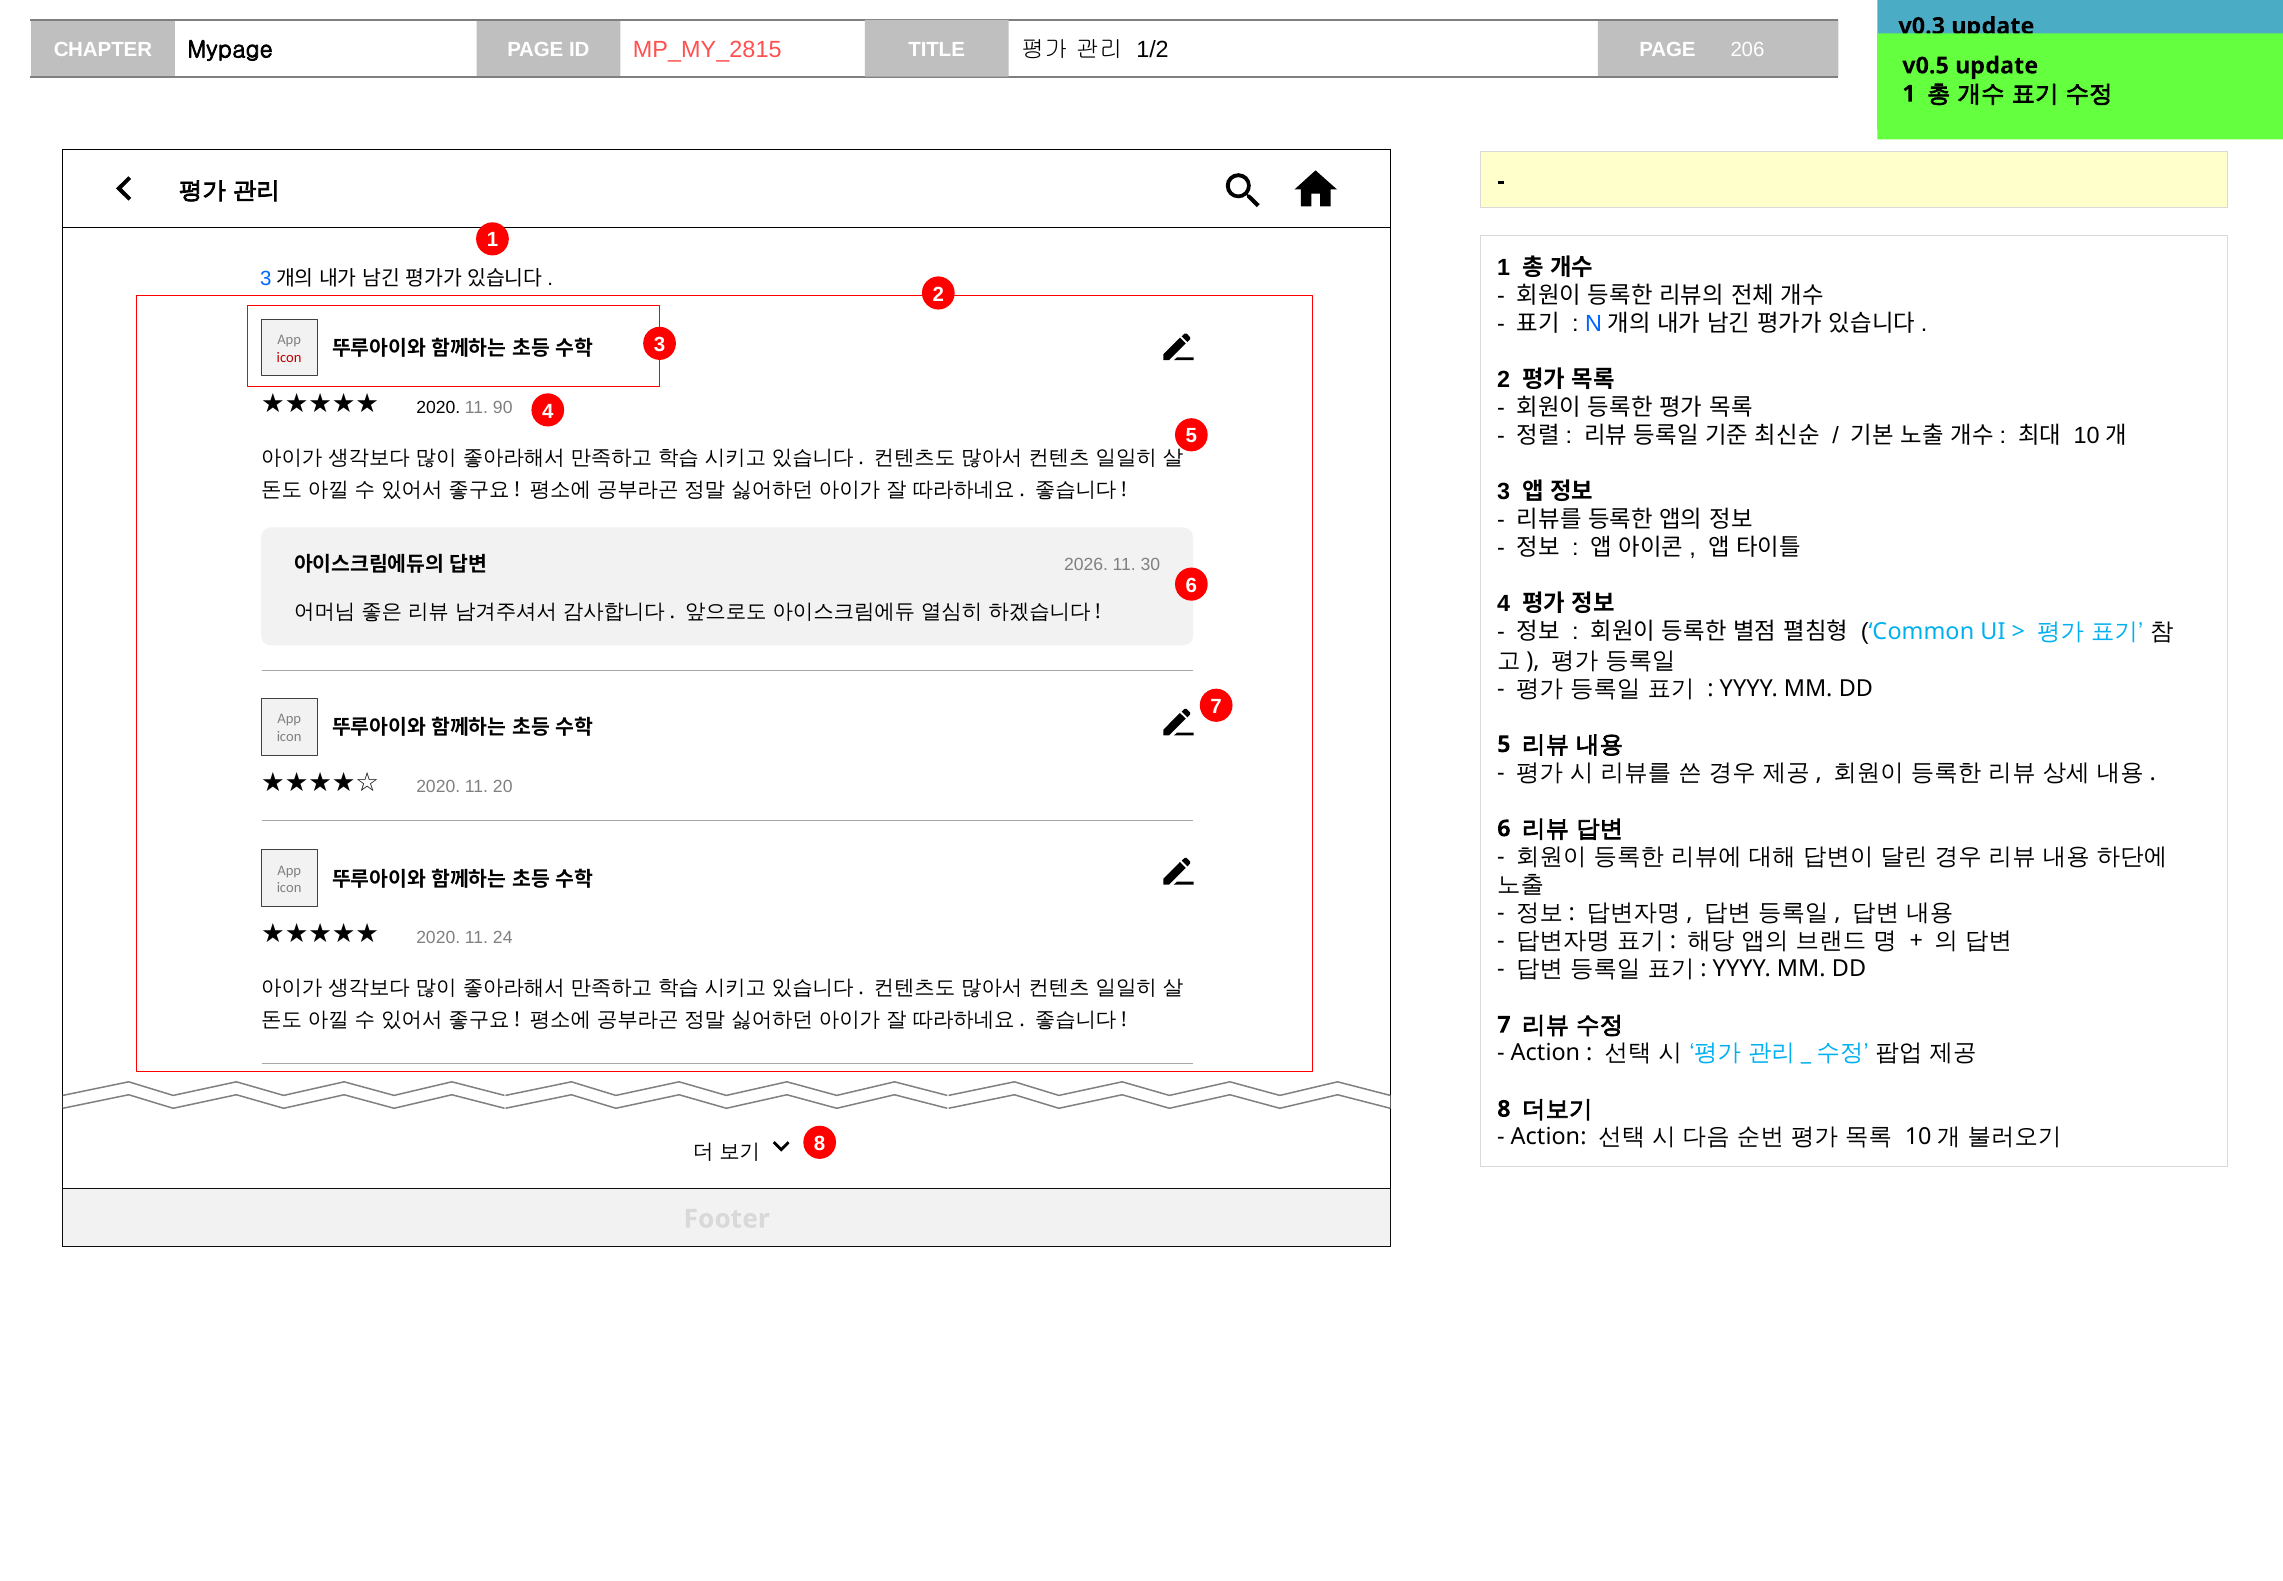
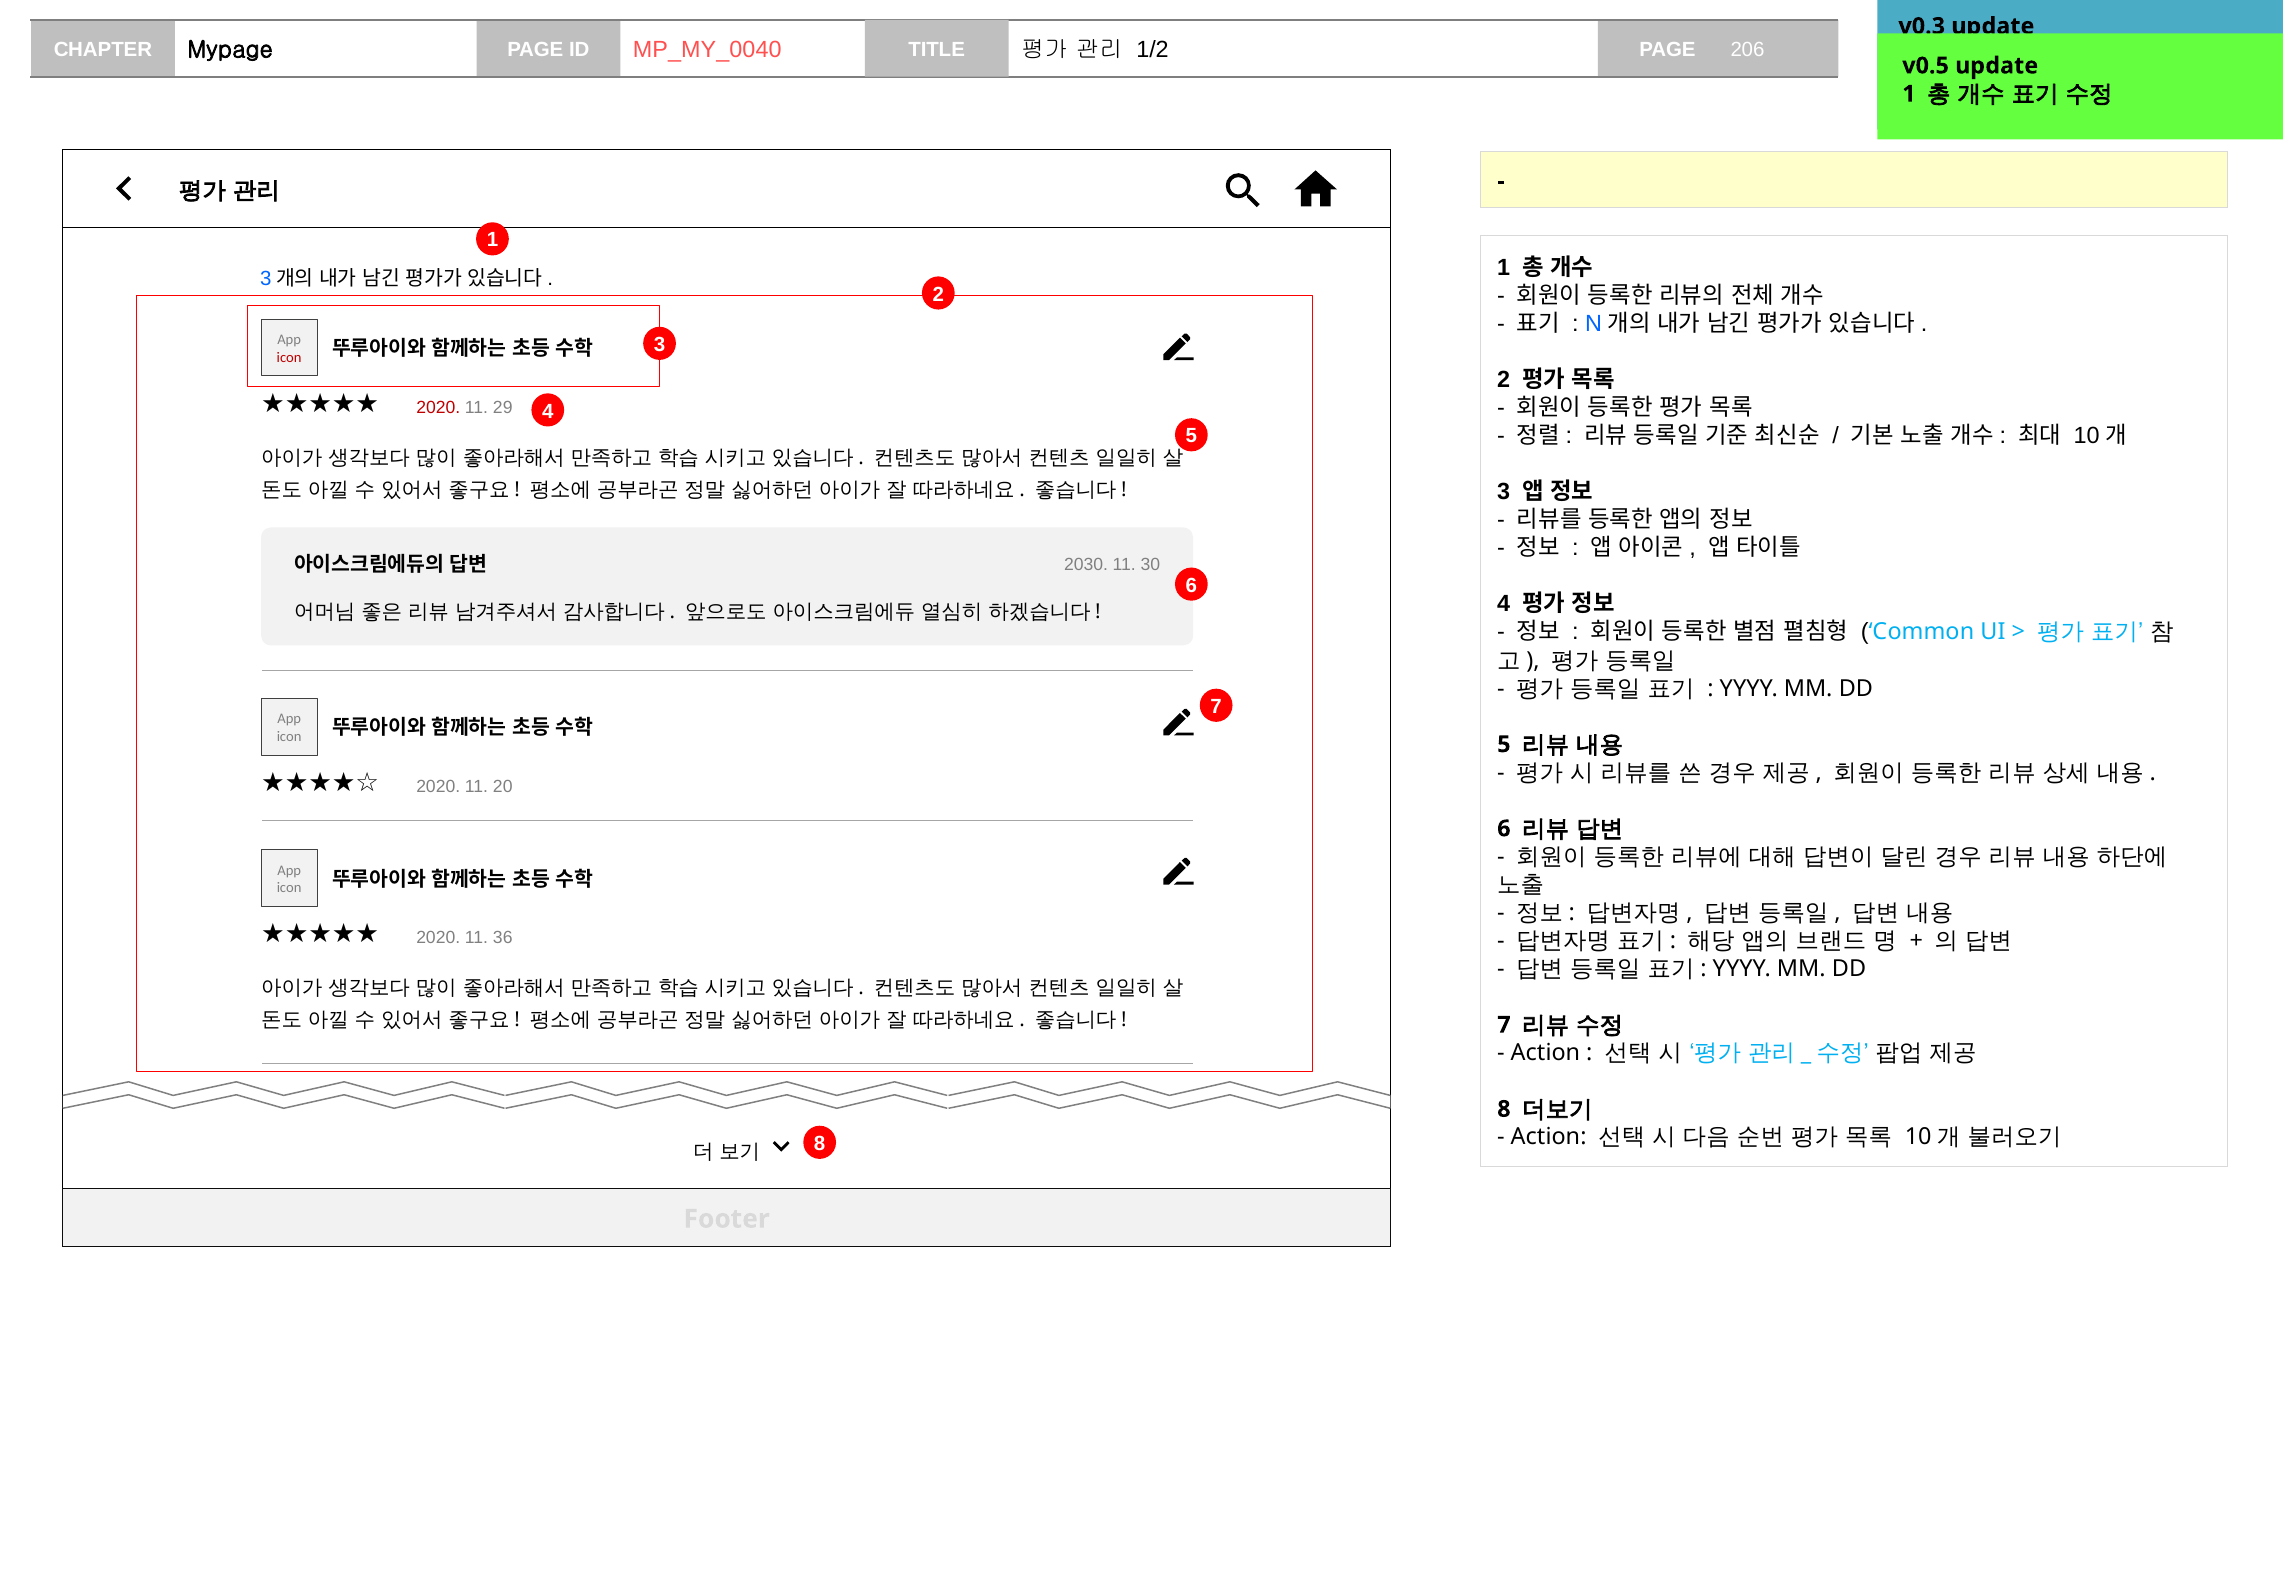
MP_MY_2815: MP_MY_2815 -> MP_MY_0040
2020 at (438, 408) colour: black -> red
90: 90 -> 29
2026: 2026 -> 2030
24: 24 -> 36
